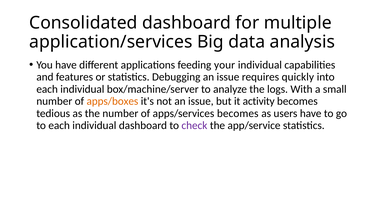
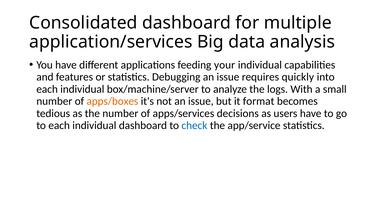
activity: activity -> format
apps/services becomes: becomes -> decisions
check colour: purple -> blue
